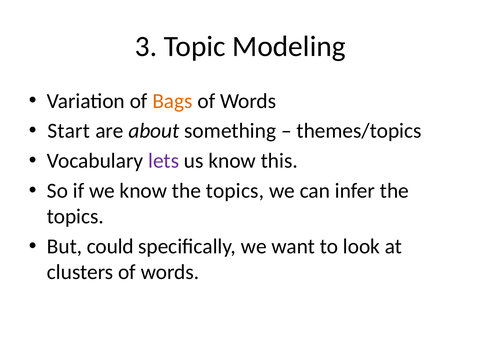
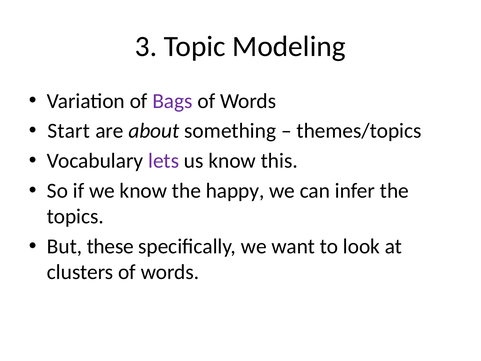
Bags colour: orange -> purple
know the topics: topics -> happy
could: could -> these
